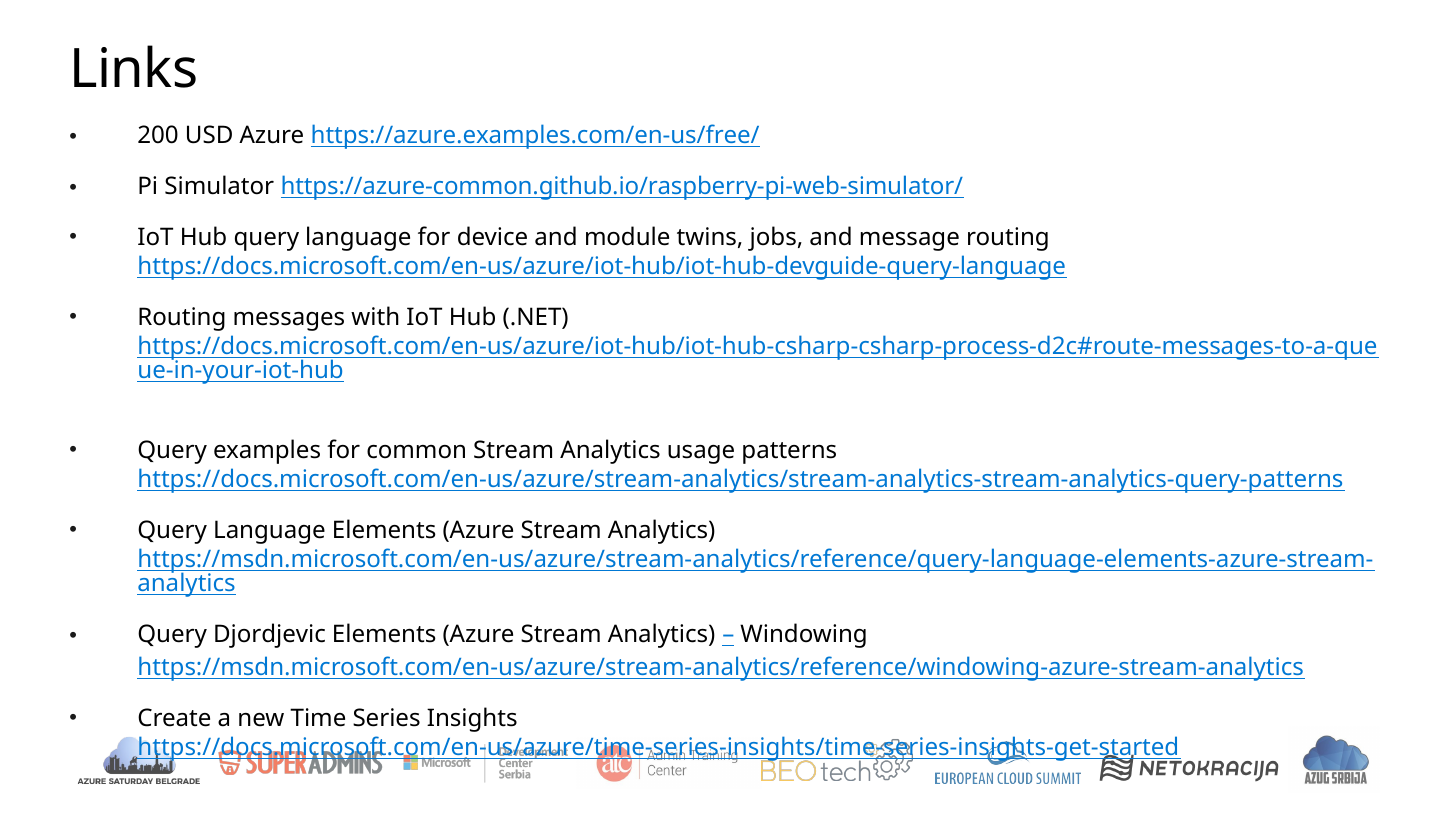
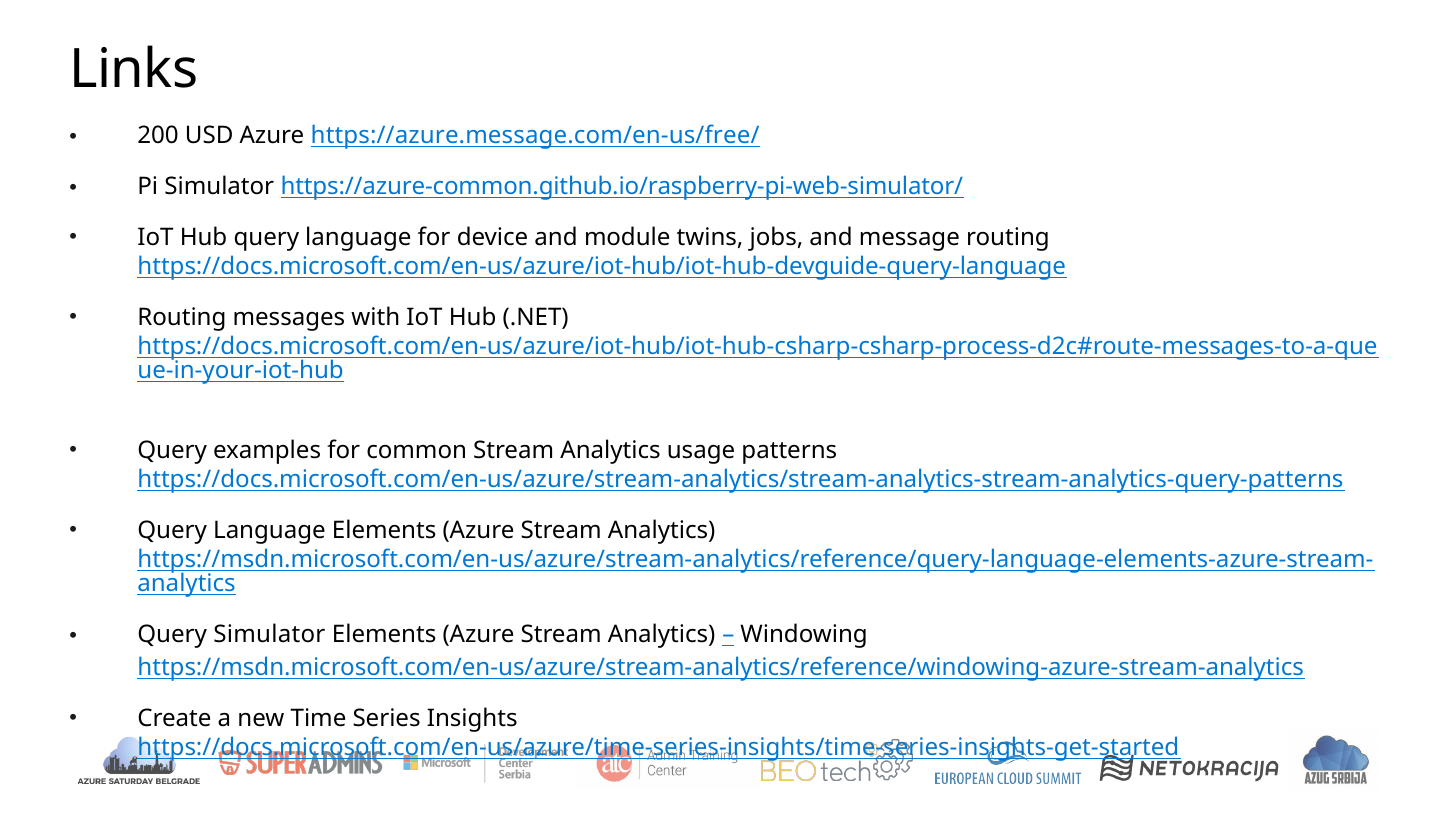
https://azure.examples.com/en-us/free/: https://azure.examples.com/en-us/free/ -> https://azure.message.com/en-us/free/
Query Djordjevic: Djordjevic -> Simulator
